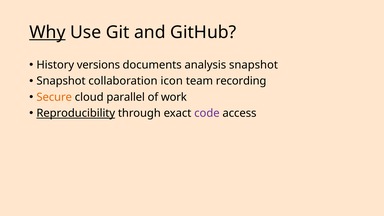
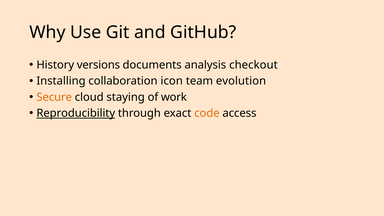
Why underline: present -> none
analysis snapshot: snapshot -> checkout
Snapshot at (61, 81): Snapshot -> Installing
recording: recording -> evolution
parallel: parallel -> staying
code colour: purple -> orange
